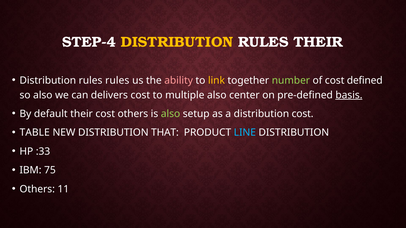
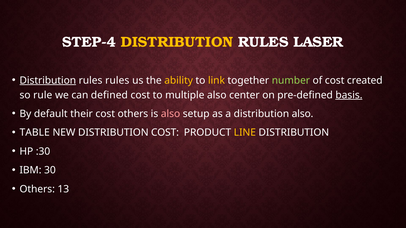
RULES THEIR: THEIR -> LASER
Distribution at (48, 81) underline: none -> present
ability colour: pink -> yellow
defined: defined -> created
so also: also -> rule
delivers: delivers -> defined
also at (171, 114) colour: light green -> pink
distribution cost: cost -> also
DISTRIBUTION THAT: THAT -> COST
LINE colour: light blue -> yellow
:33: :33 -> :30
75: 75 -> 30
11: 11 -> 13
